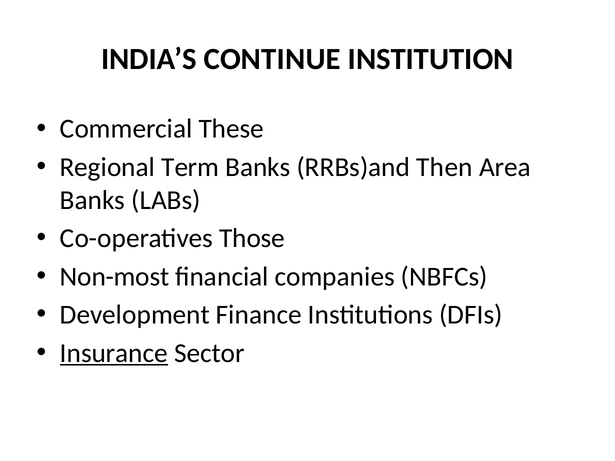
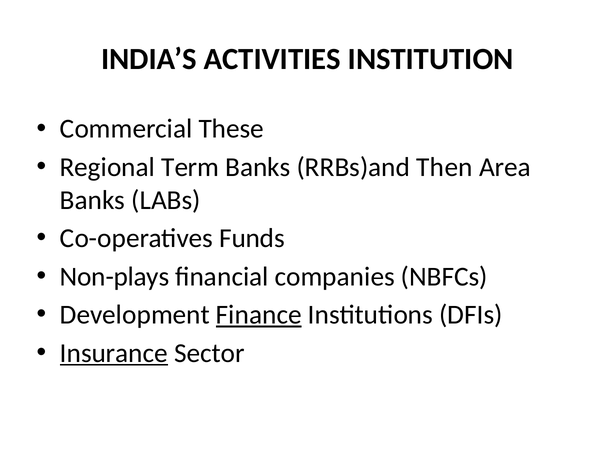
CONTINUE: CONTINUE -> ACTIVITIES
Those: Those -> Funds
Non-most: Non-most -> Non-plays
Finance underline: none -> present
